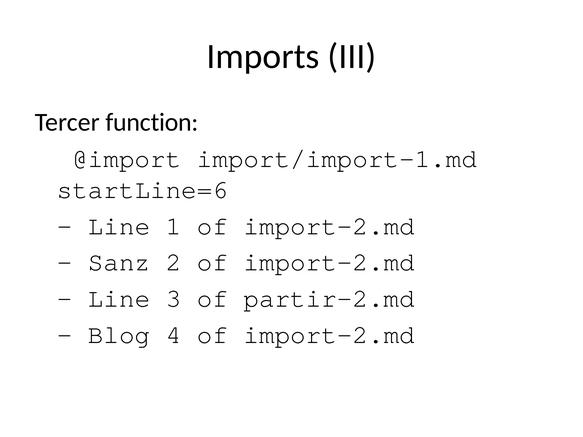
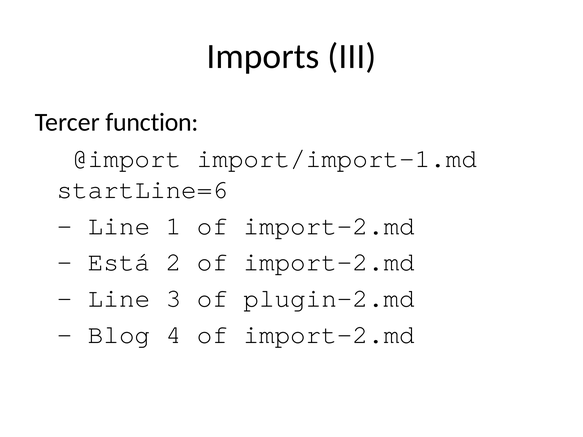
Sanz: Sanz -> Está
partir-2.md: partir-2.md -> plugin-2.md
